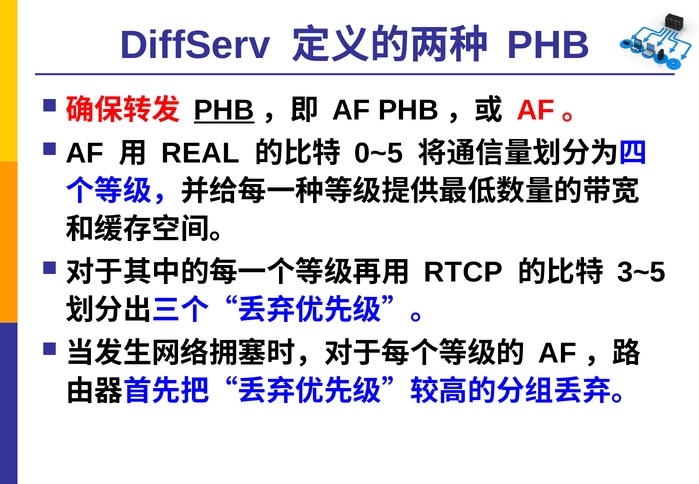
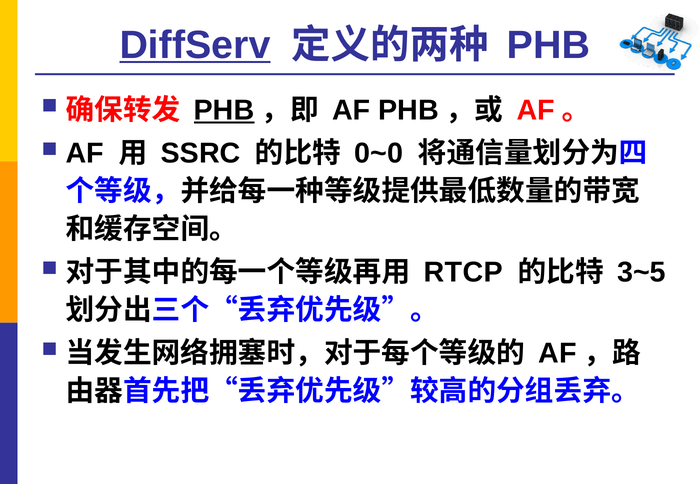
DiffServ underline: none -> present
REAL: REAL -> SSRC
0~5: 0~5 -> 0~0
